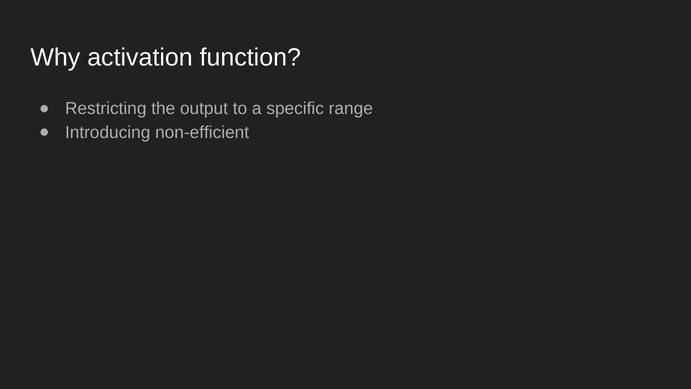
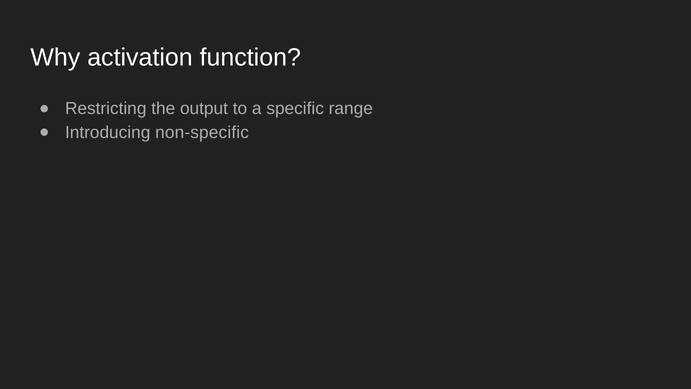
non-efficient: non-efficient -> non-specific
